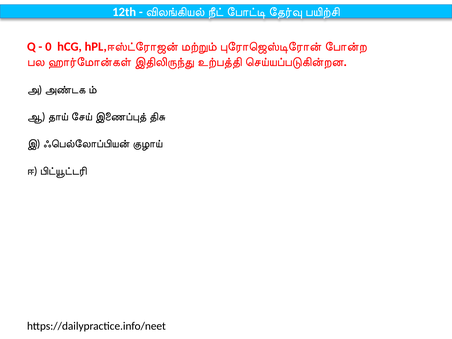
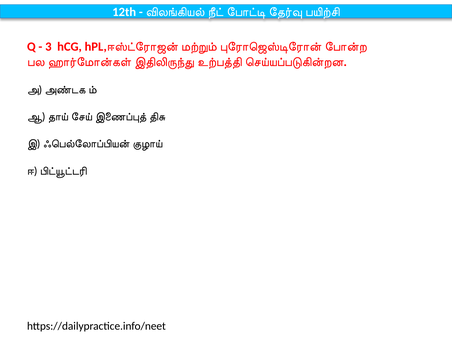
0: 0 -> 3
